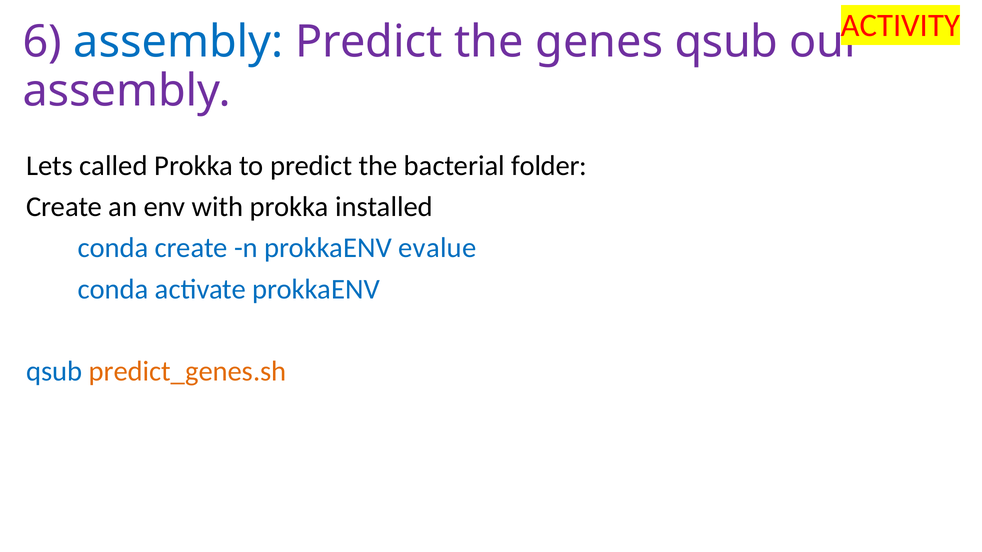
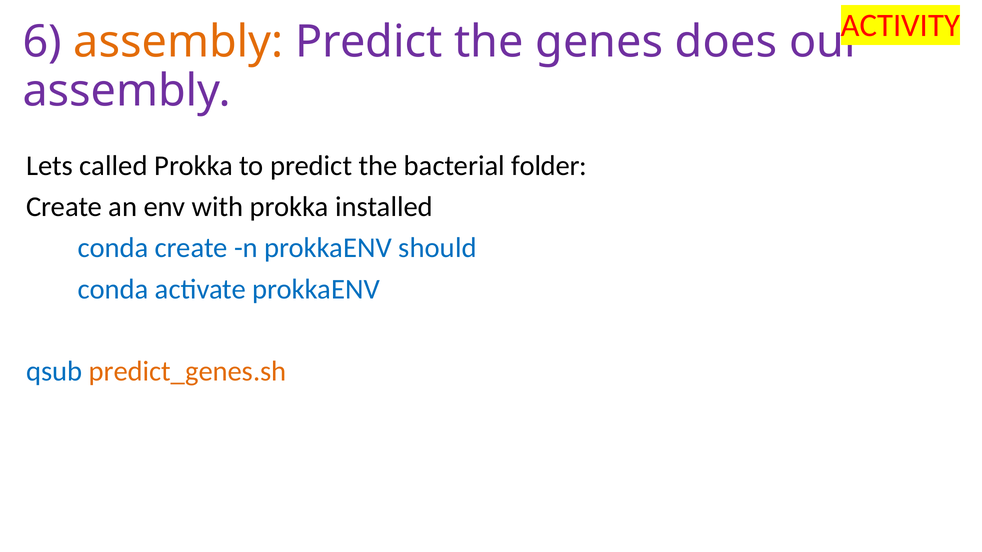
assembly at (178, 42) colour: blue -> orange
genes qsub: qsub -> does
evalue: evalue -> should
